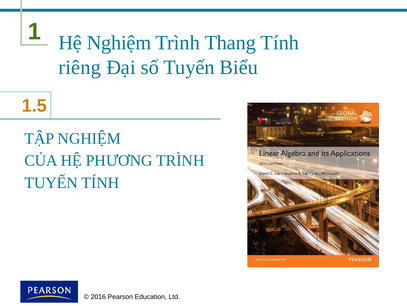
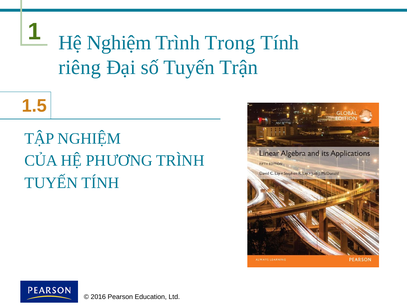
Thang: Thang -> Trong
Biểu: Biểu -> Trận
